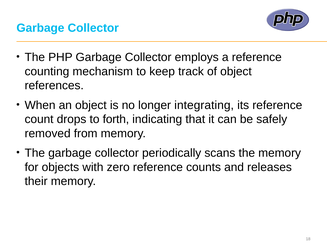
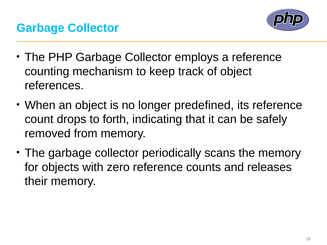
integrating: integrating -> predefined
